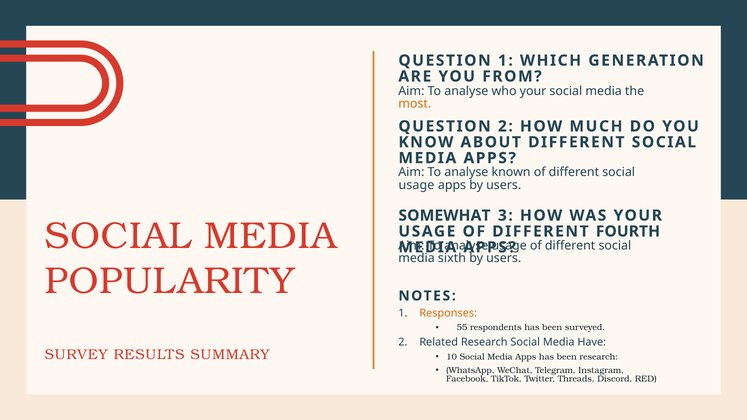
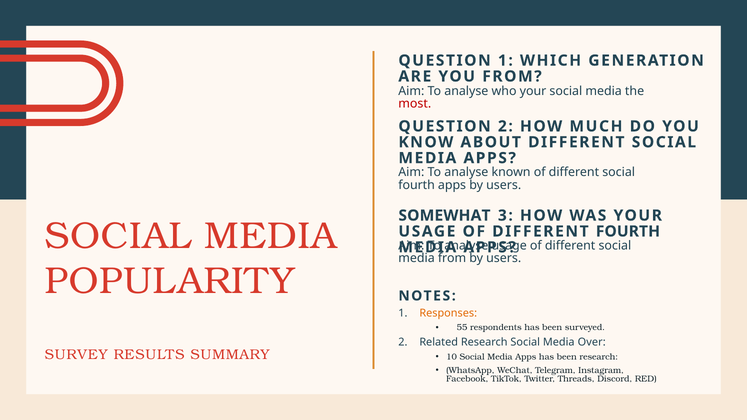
most colour: orange -> red
usage at (416, 185): usage -> fourth
sixth at (452, 258): sixth -> from
Have: Have -> Over
